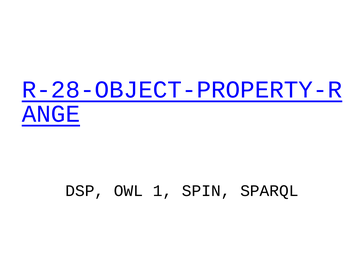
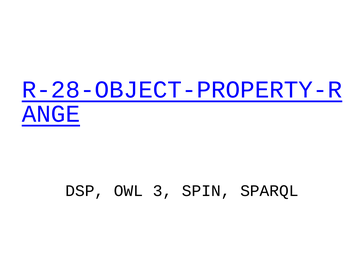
1: 1 -> 3
